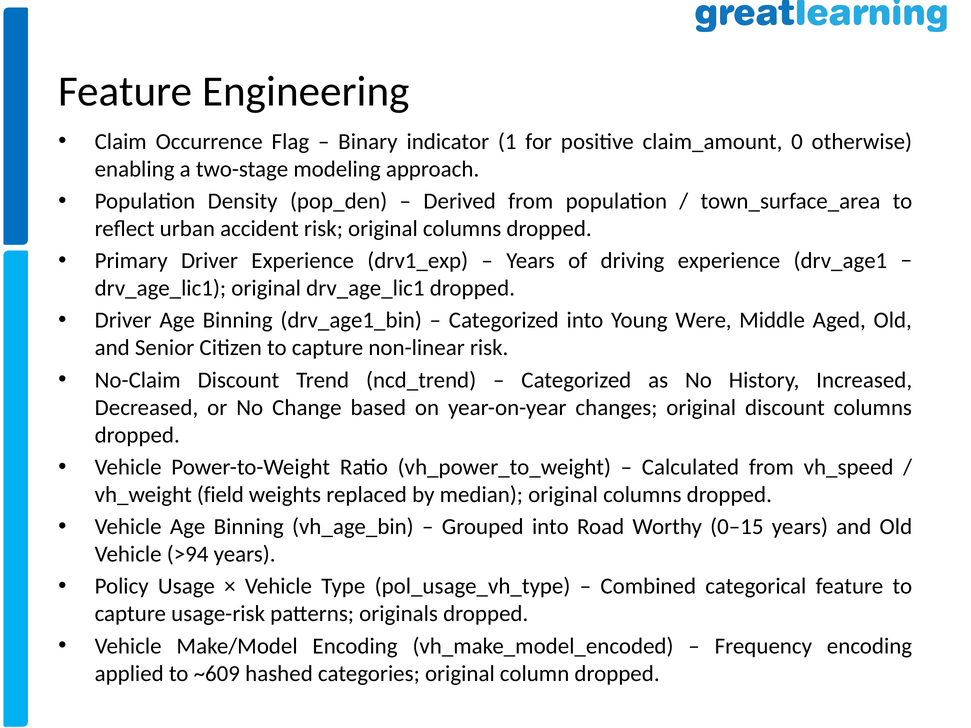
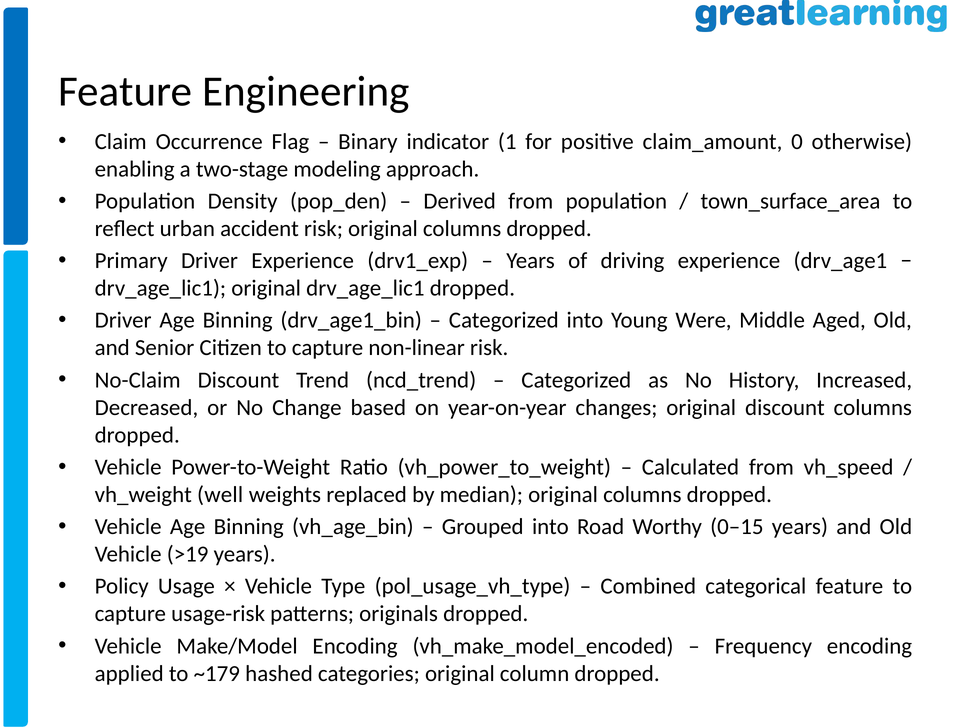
field: field -> well
>94: >94 -> >19
~609: ~609 -> ~179
